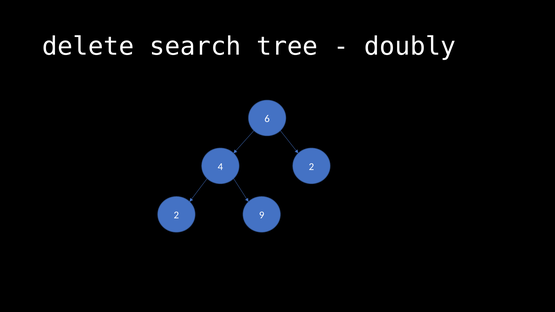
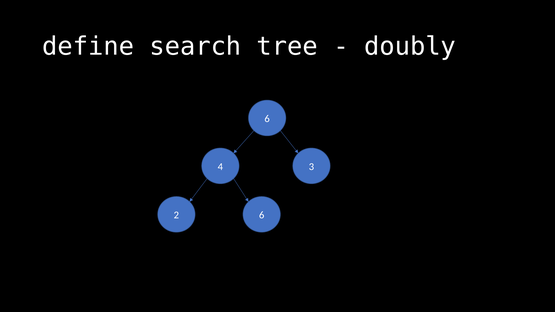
delete: delete -> define
4 2: 2 -> 3
2 9: 9 -> 6
